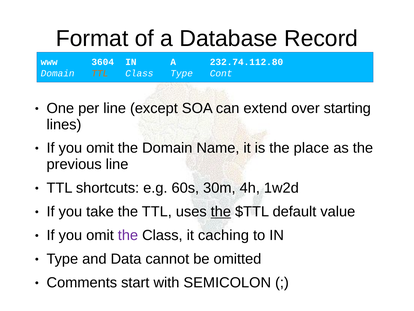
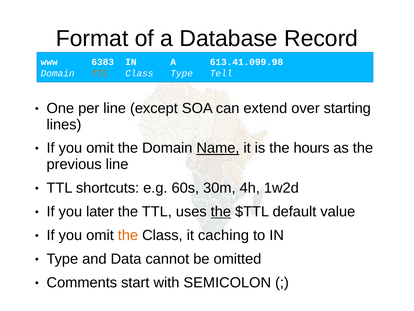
3604: 3604 -> 6383
232.74.112.80: 232.74.112.80 -> 613.41.099.98
Cont: Cont -> Tell
Name underline: none -> present
place: place -> hours
take: take -> later
the at (128, 235) colour: purple -> orange
